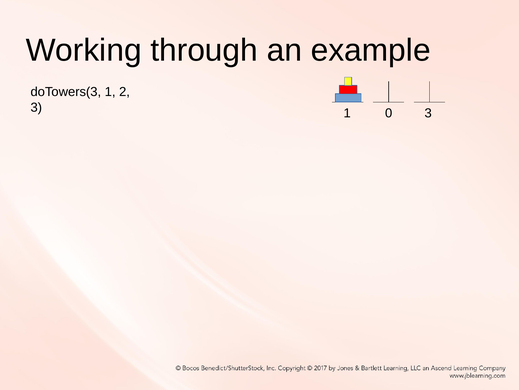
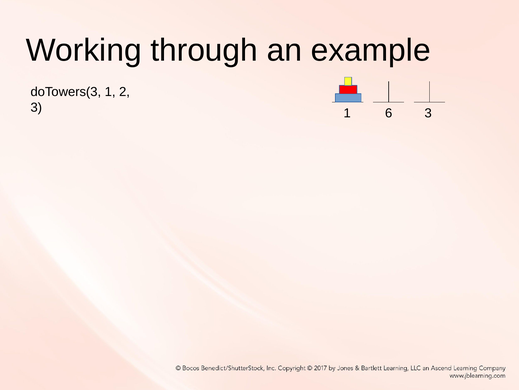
0: 0 -> 6
